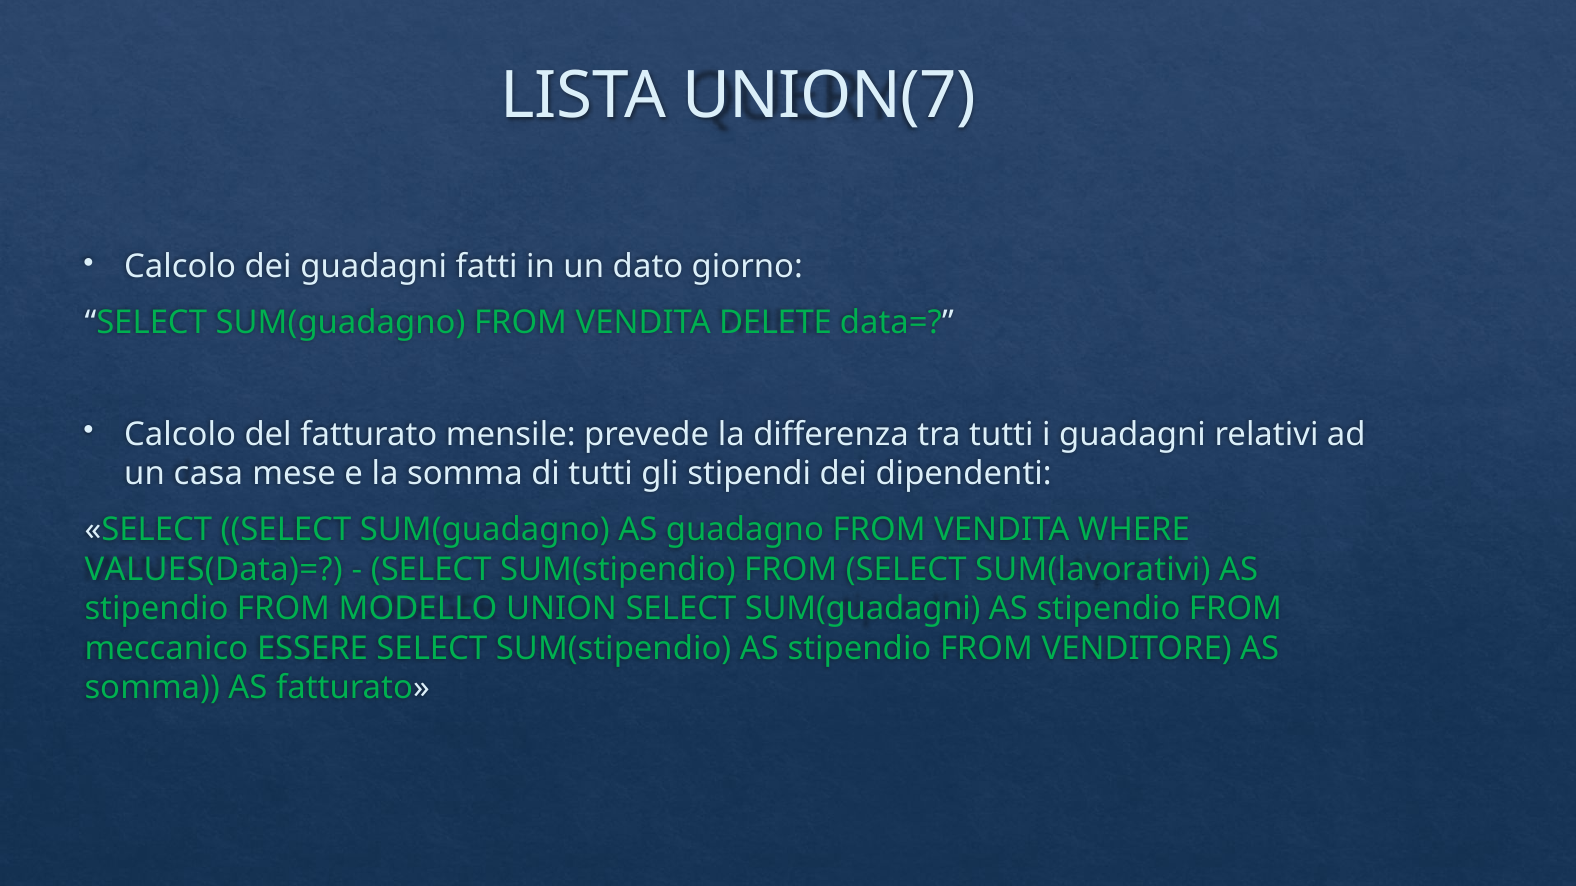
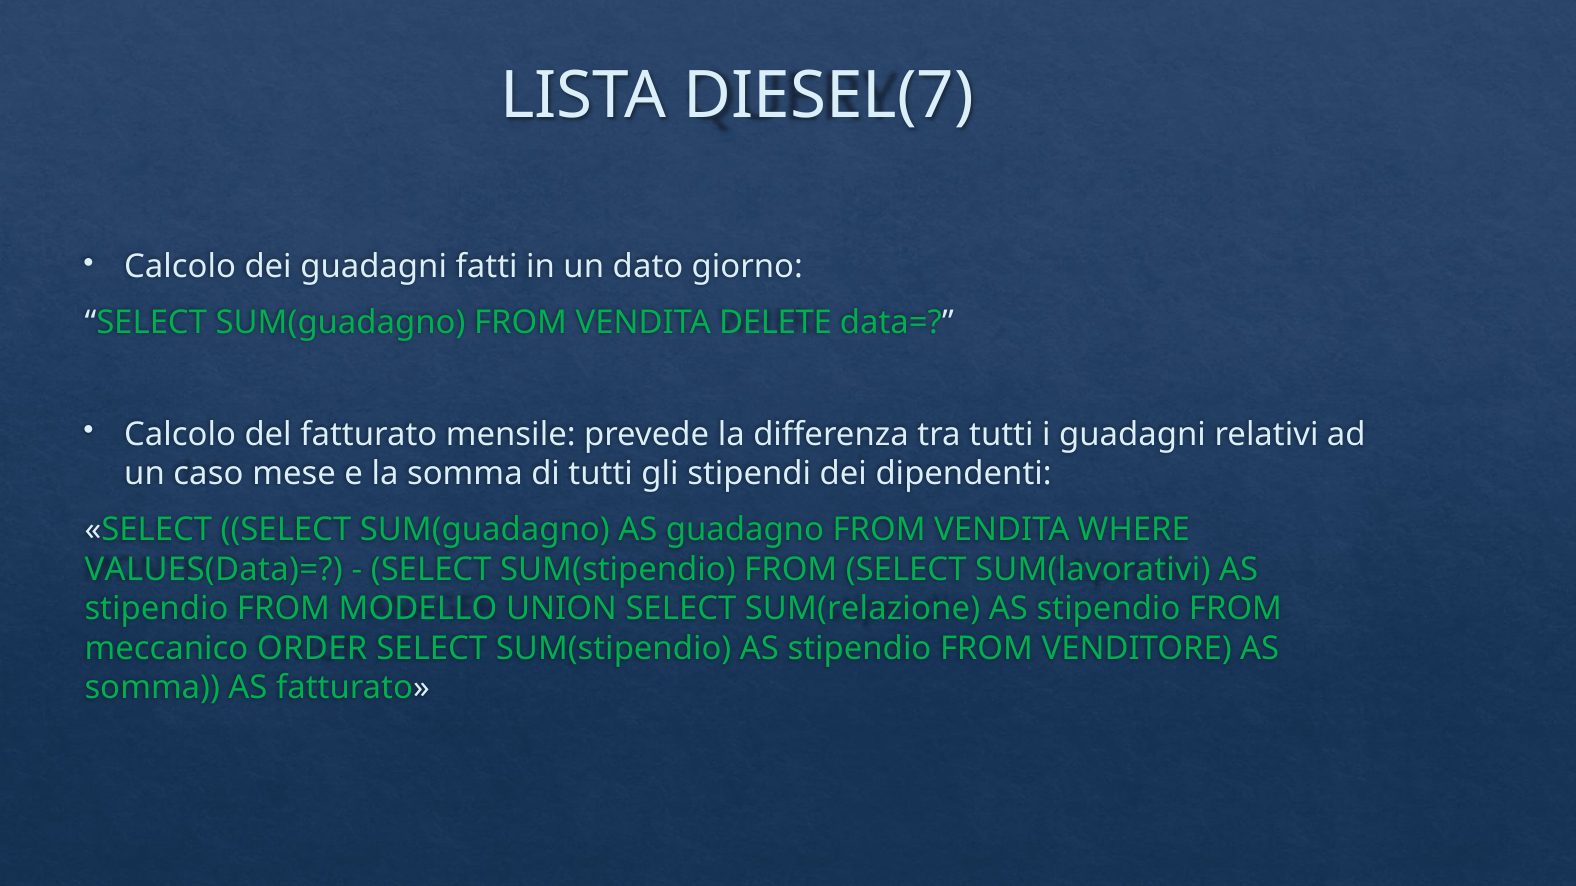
UNION(7: UNION(7 -> DIESEL(7
casa: casa -> caso
SUM(guadagni: SUM(guadagni -> SUM(relazione
ESSERE: ESSERE -> ORDER
